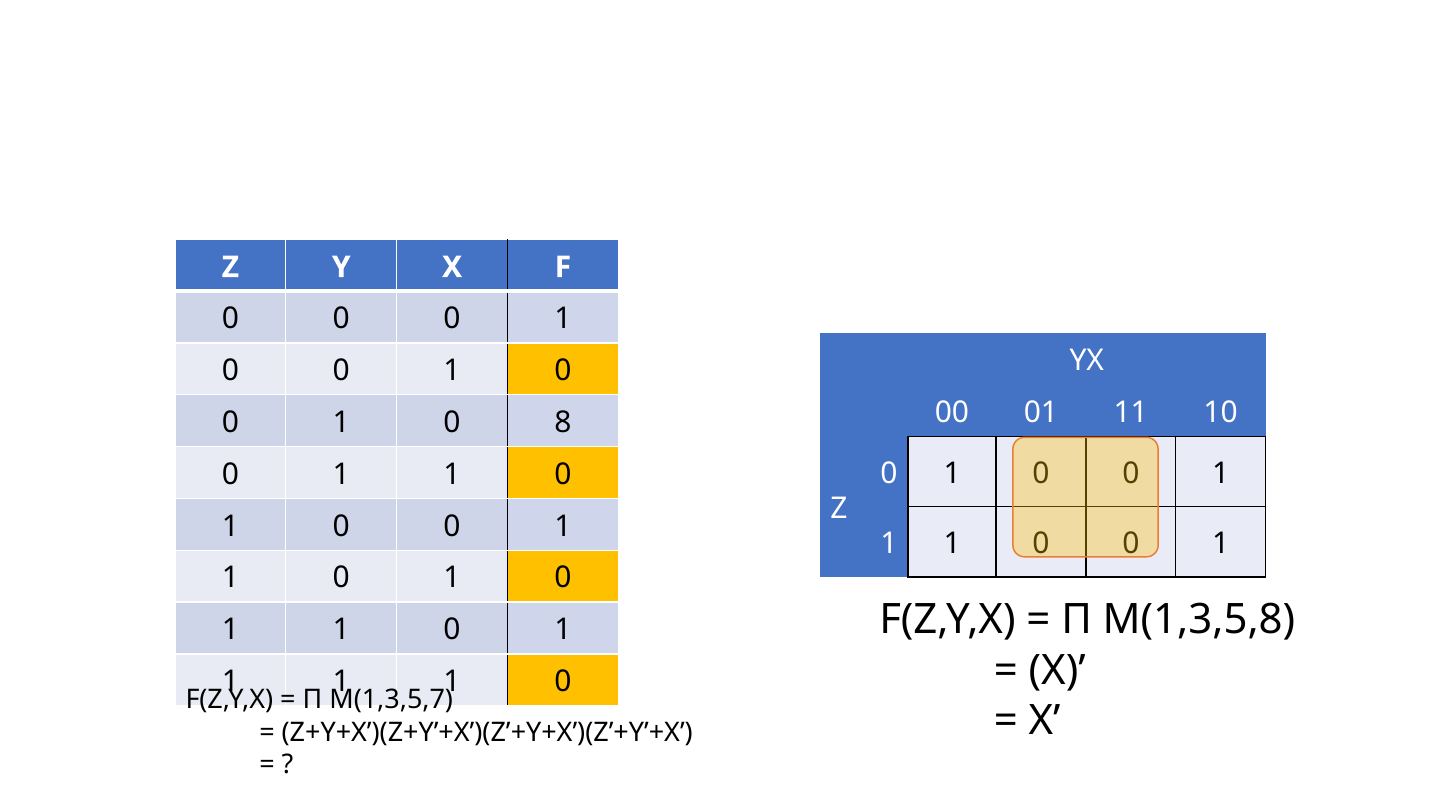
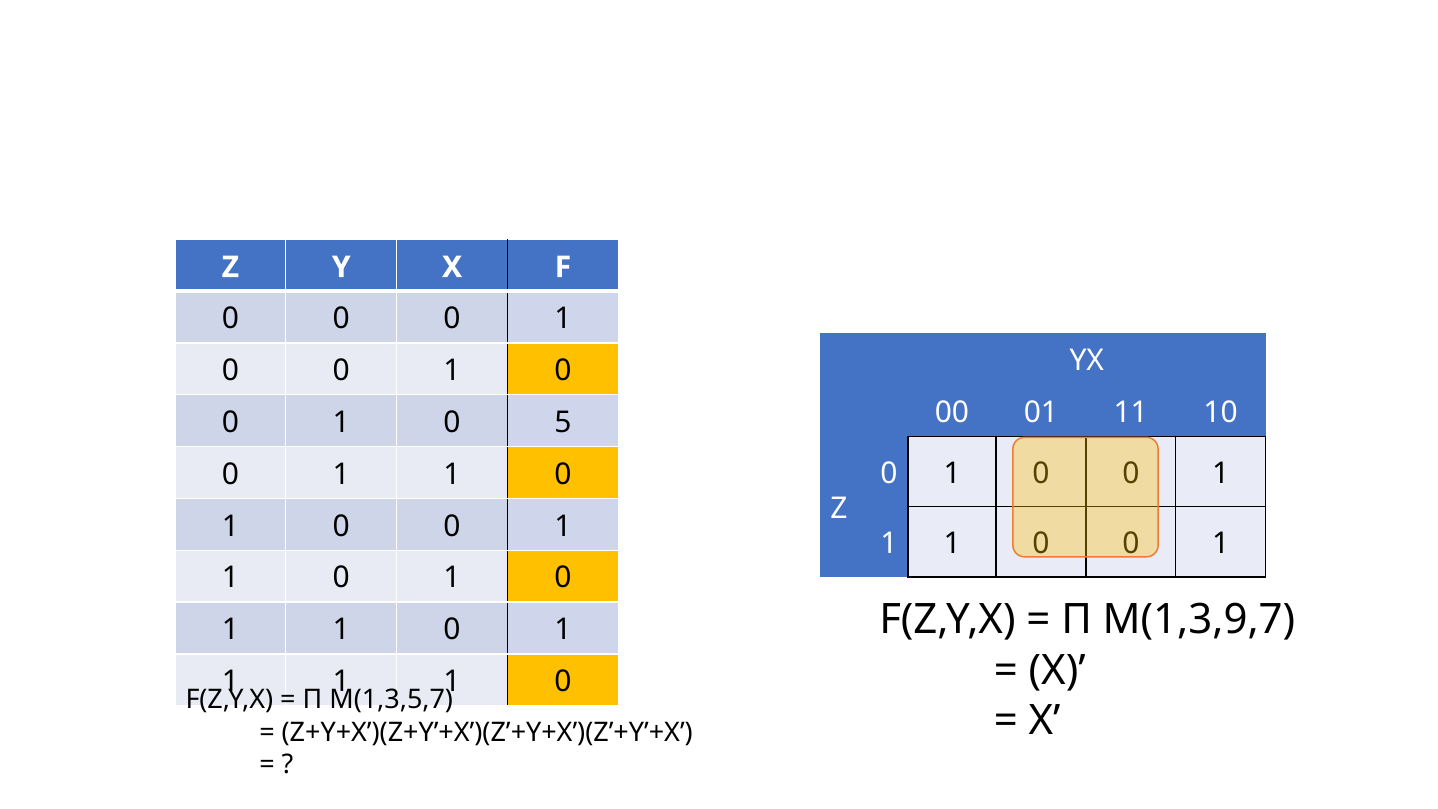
8: 8 -> 5
M(1,3,5,8: M(1,3,5,8 -> M(1,3,9,7
